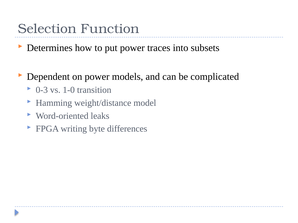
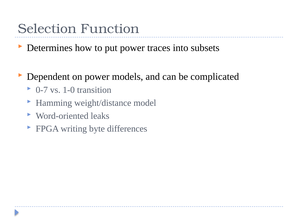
0-3: 0-3 -> 0-7
